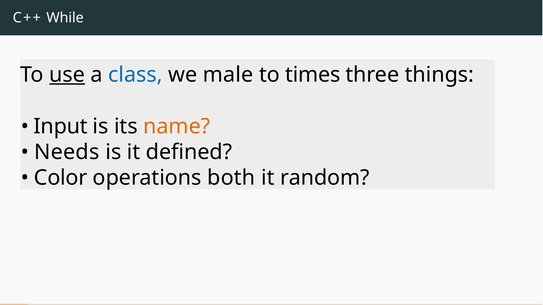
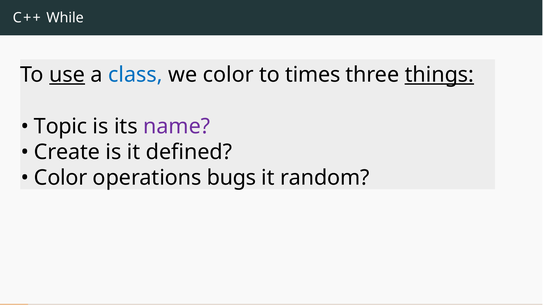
we male: male -> color
things underline: none -> present
Input: Input -> Topic
name colour: orange -> purple
Needs: Needs -> Create
both: both -> bugs
